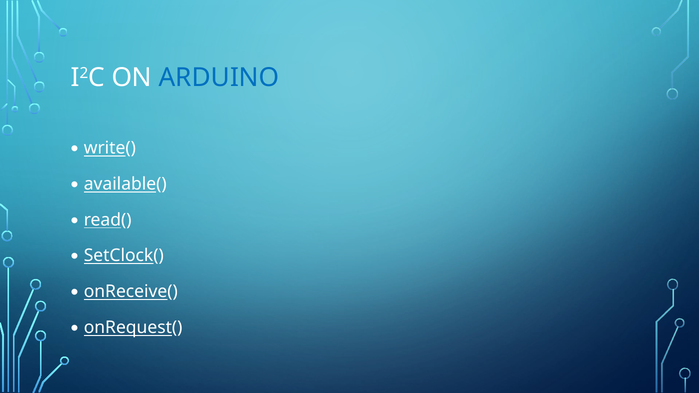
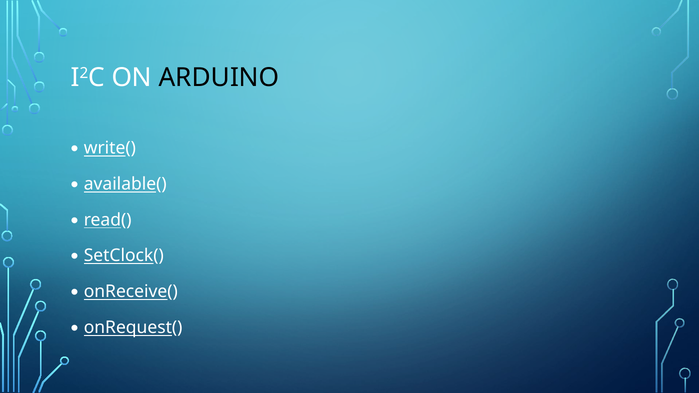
ARDUINO colour: blue -> black
